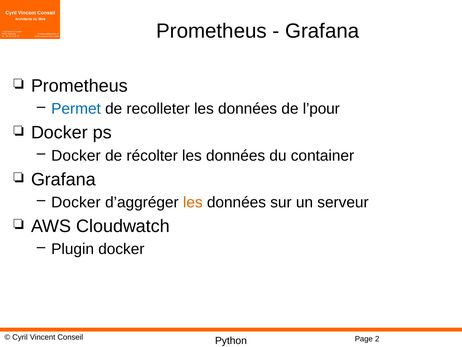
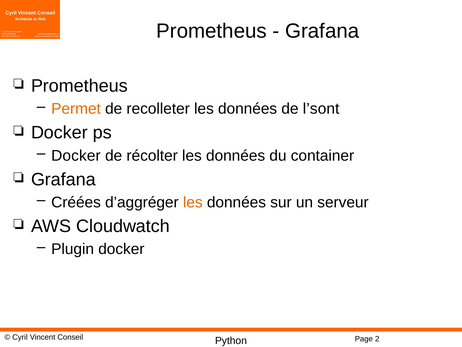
Permet colour: blue -> orange
l’pour: l’pour -> l’sont
Docker at (76, 202): Docker -> Créées
